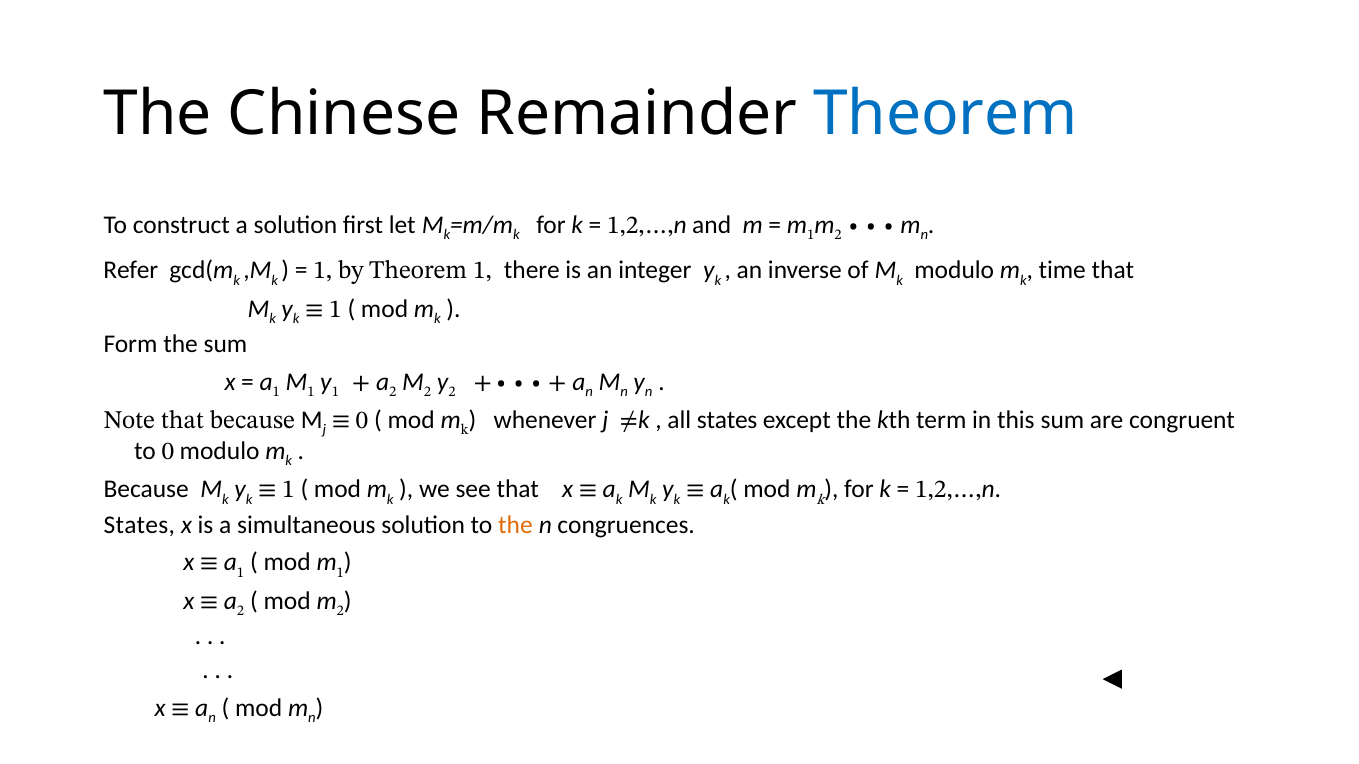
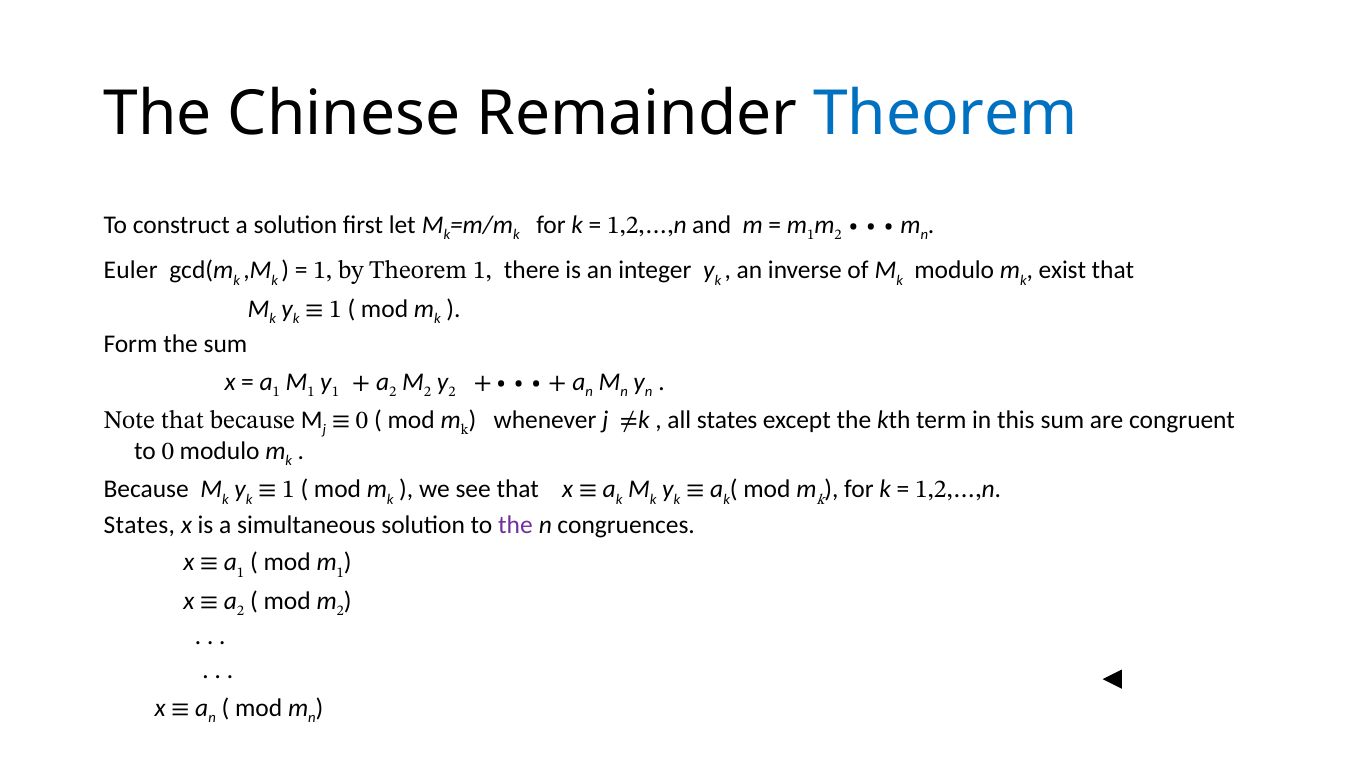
Refer: Refer -> Euler
time: time -> exist
the at (515, 525) colour: orange -> purple
